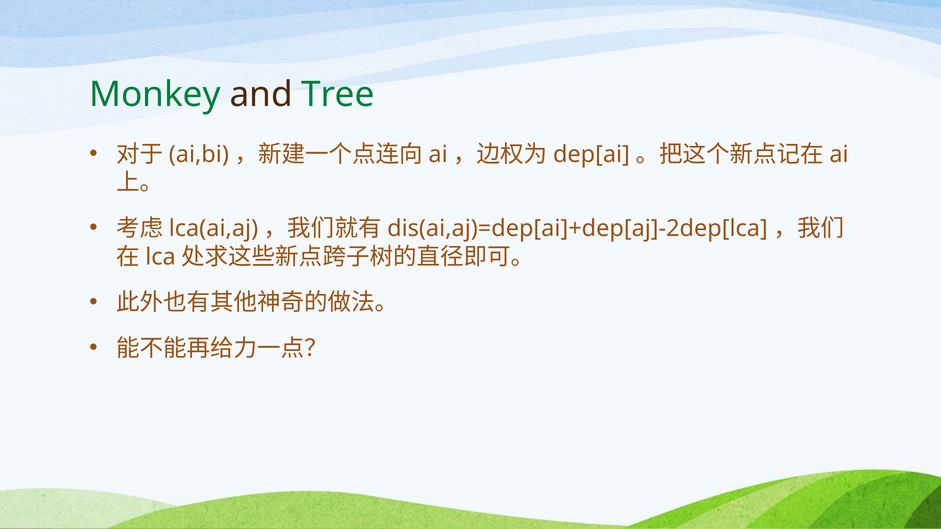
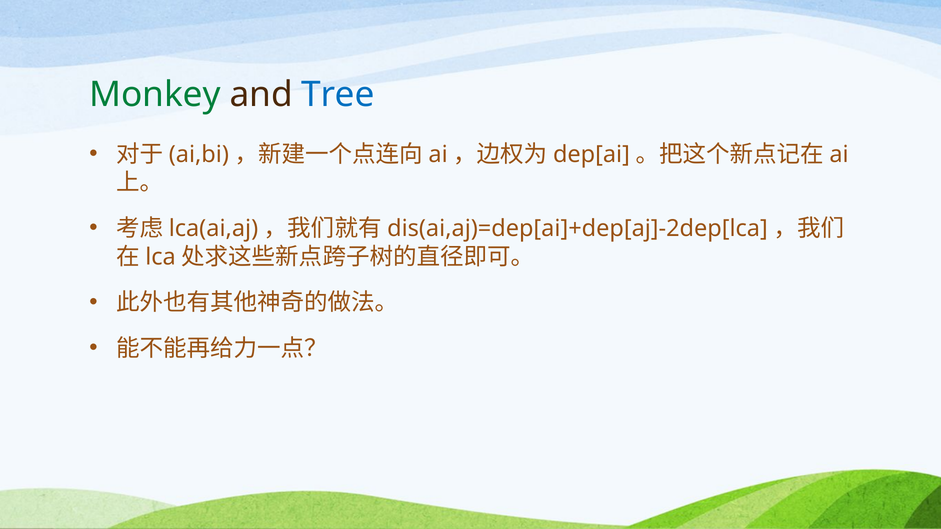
Tree colour: green -> blue
